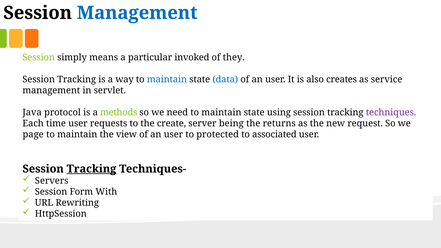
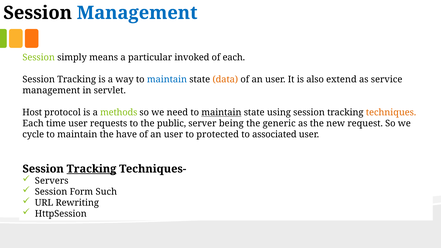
of they: they -> each
data colour: blue -> orange
creates: creates -> extend
Java: Java -> Host
maintain at (221, 113) underline: none -> present
techniques colour: purple -> orange
create: create -> public
returns: returns -> generic
page: page -> cycle
view: view -> have
With: With -> Such
